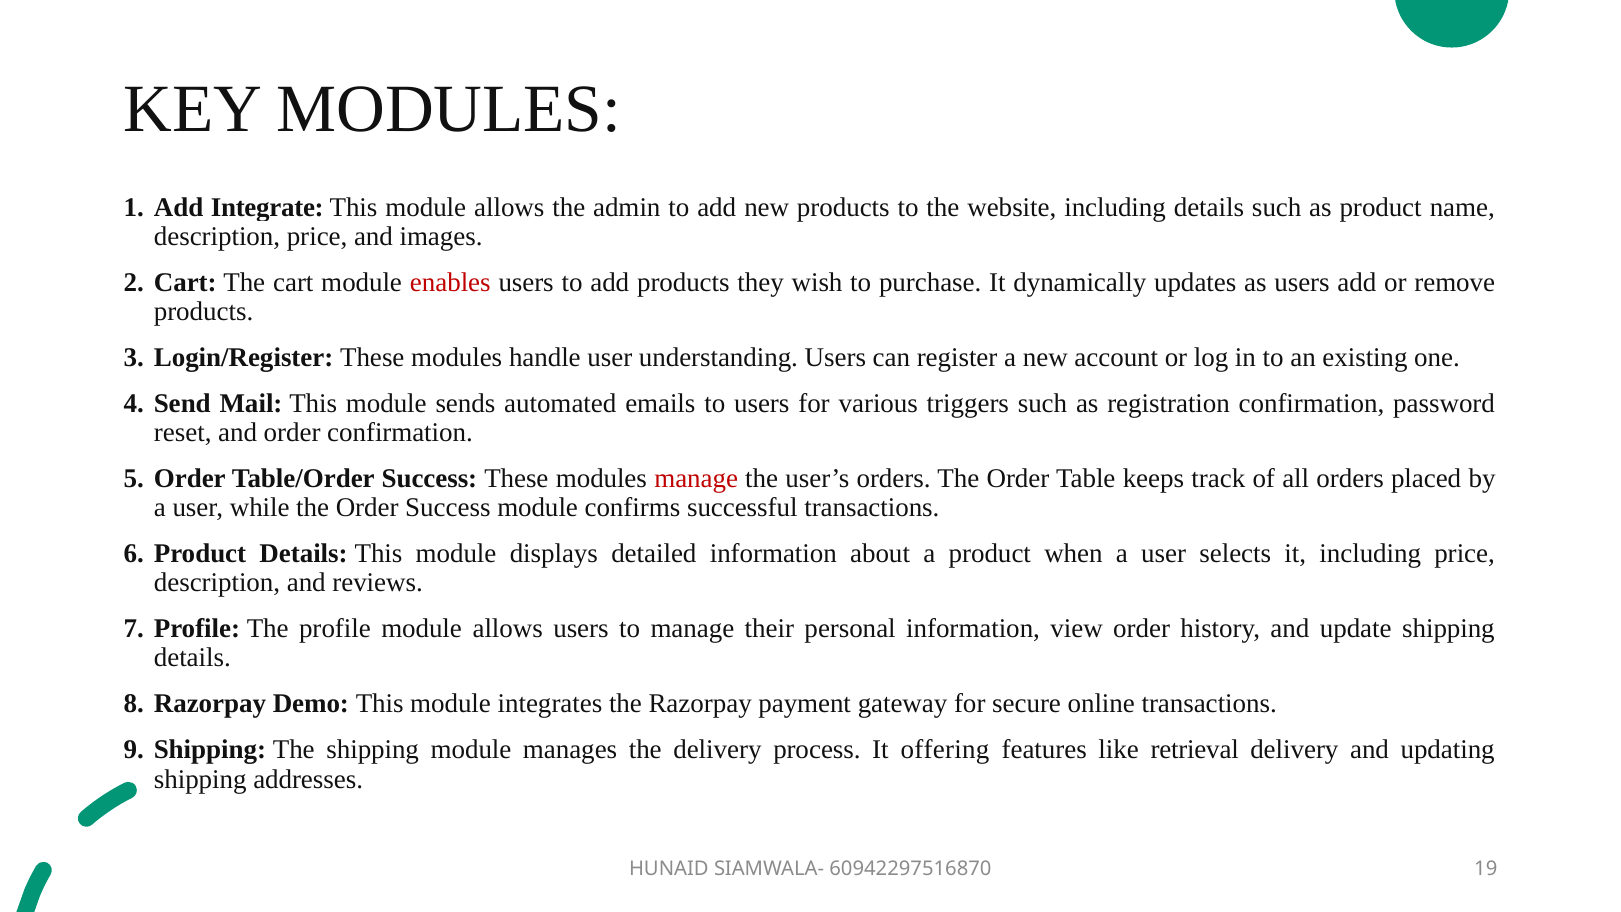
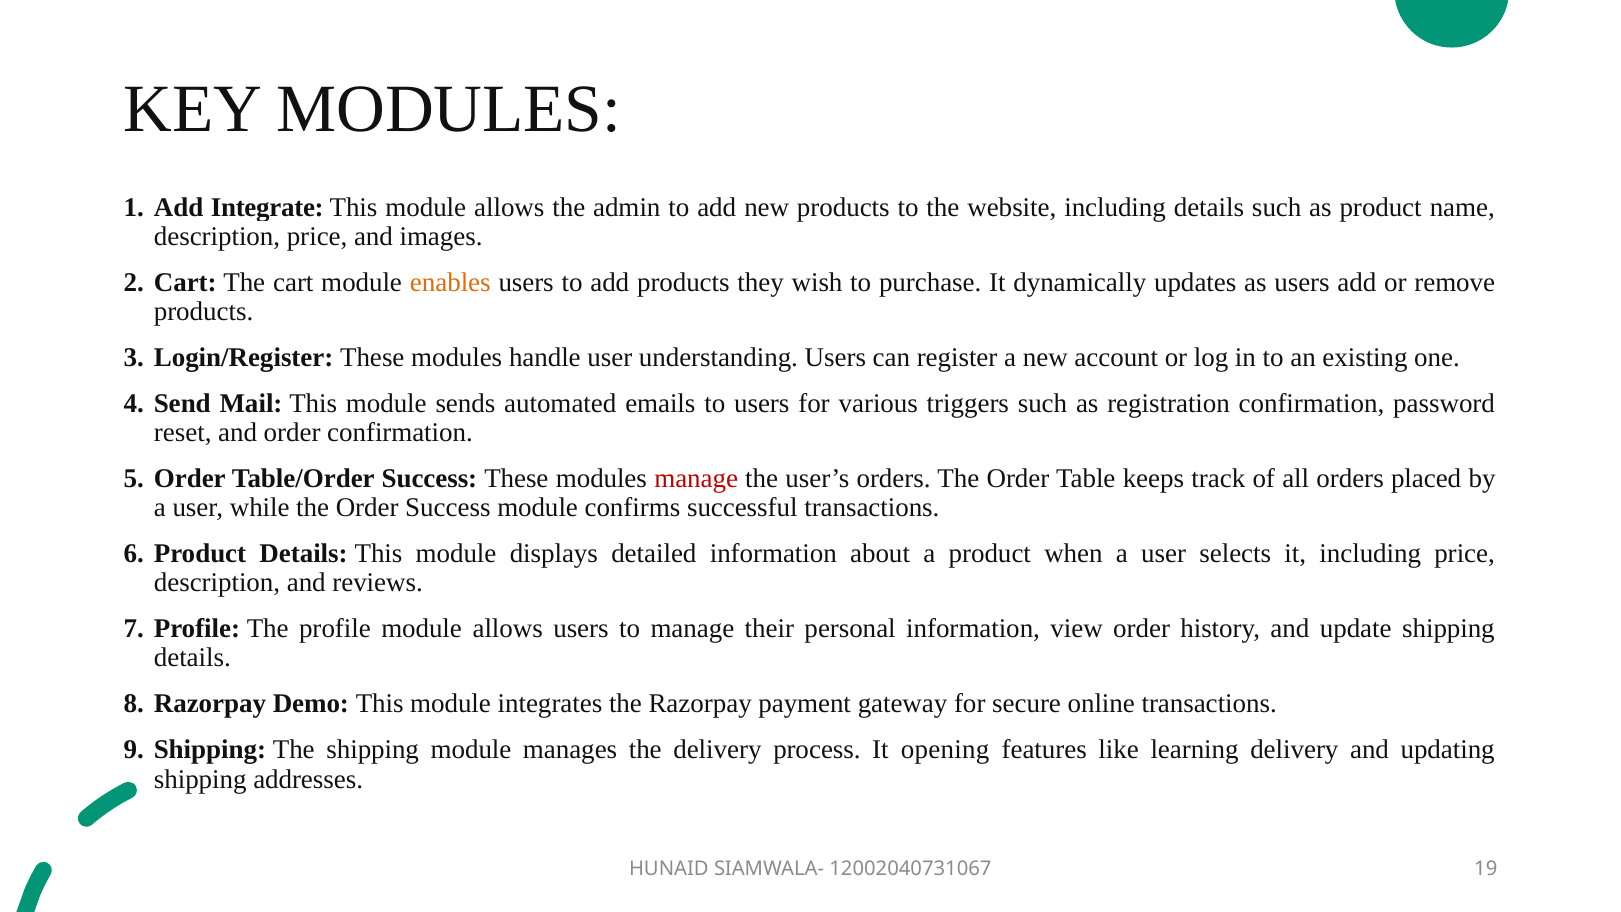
enables colour: red -> orange
offering: offering -> opening
retrieval: retrieval -> learning
60942297516870: 60942297516870 -> 12002040731067
